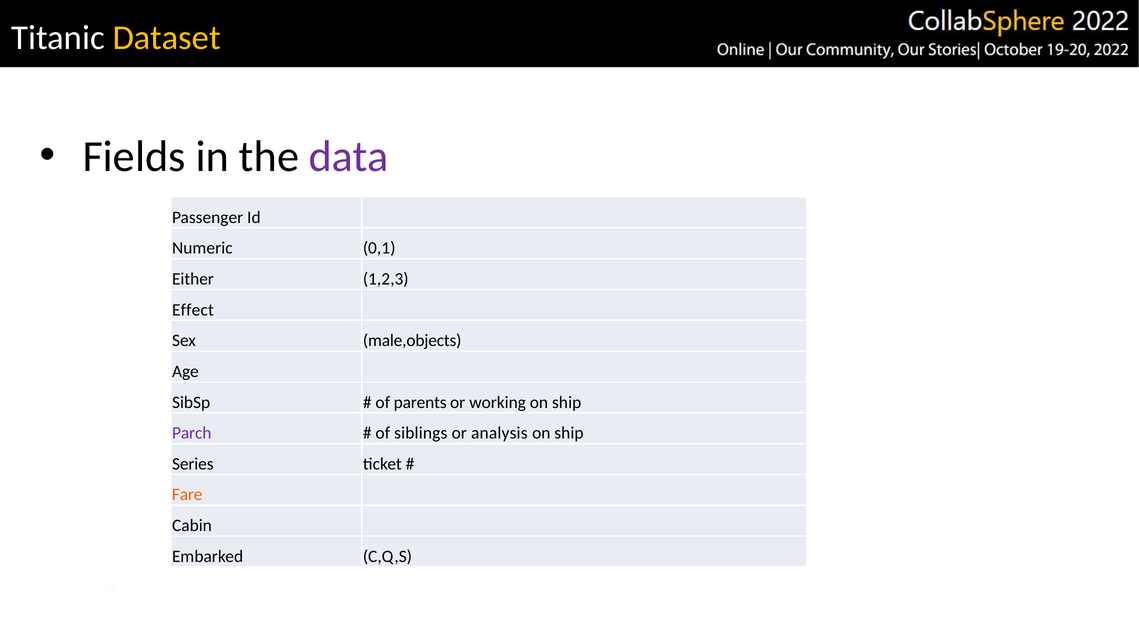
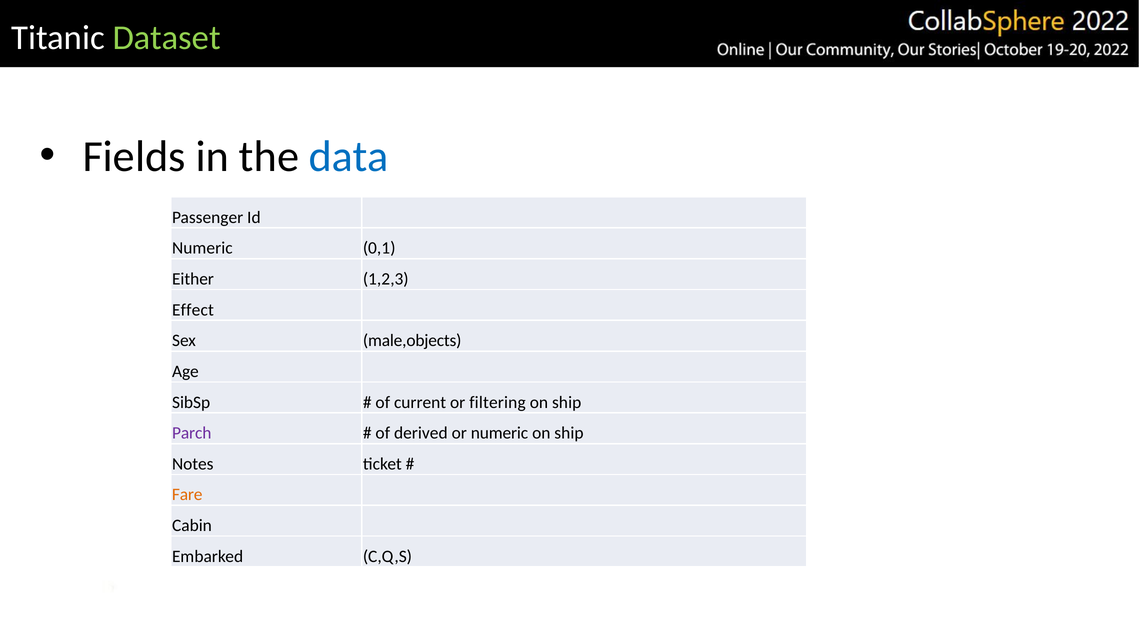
Dataset colour: yellow -> light green
data colour: purple -> blue
parents: parents -> current
working: working -> filtering
siblings: siblings -> derived
or analysis: analysis -> numeric
Series: Series -> Notes
